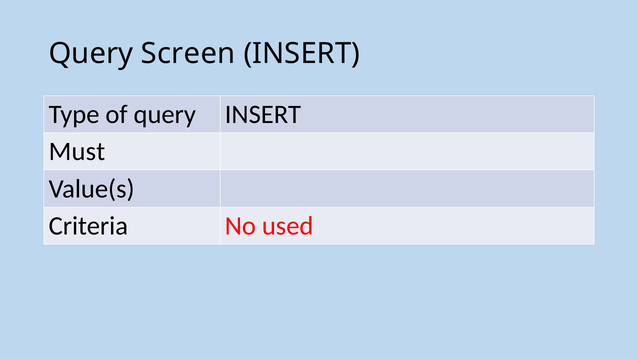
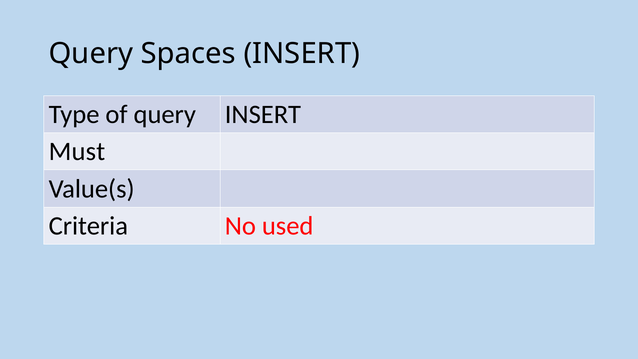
Screen: Screen -> Spaces
